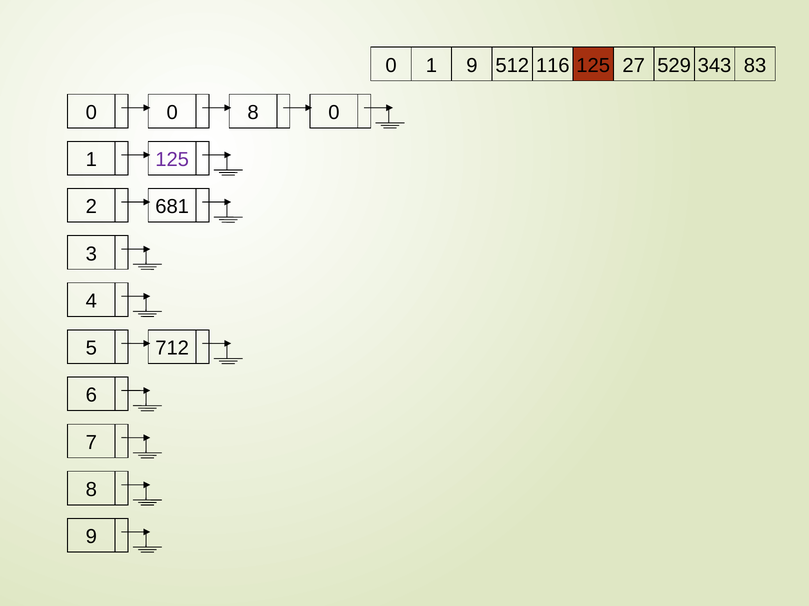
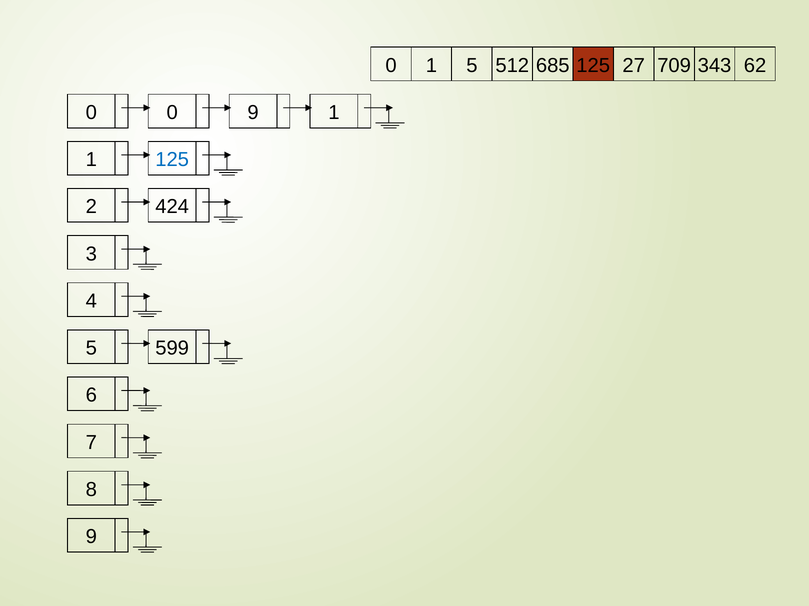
1 9: 9 -> 5
116: 116 -> 685
529: 529 -> 709
83: 83 -> 62
0 8: 8 -> 9
0 at (334, 113): 0 -> 1
125 at (172, 160) colour: purple -> blue
681: 681 -> 424
712: 712 -> 599
